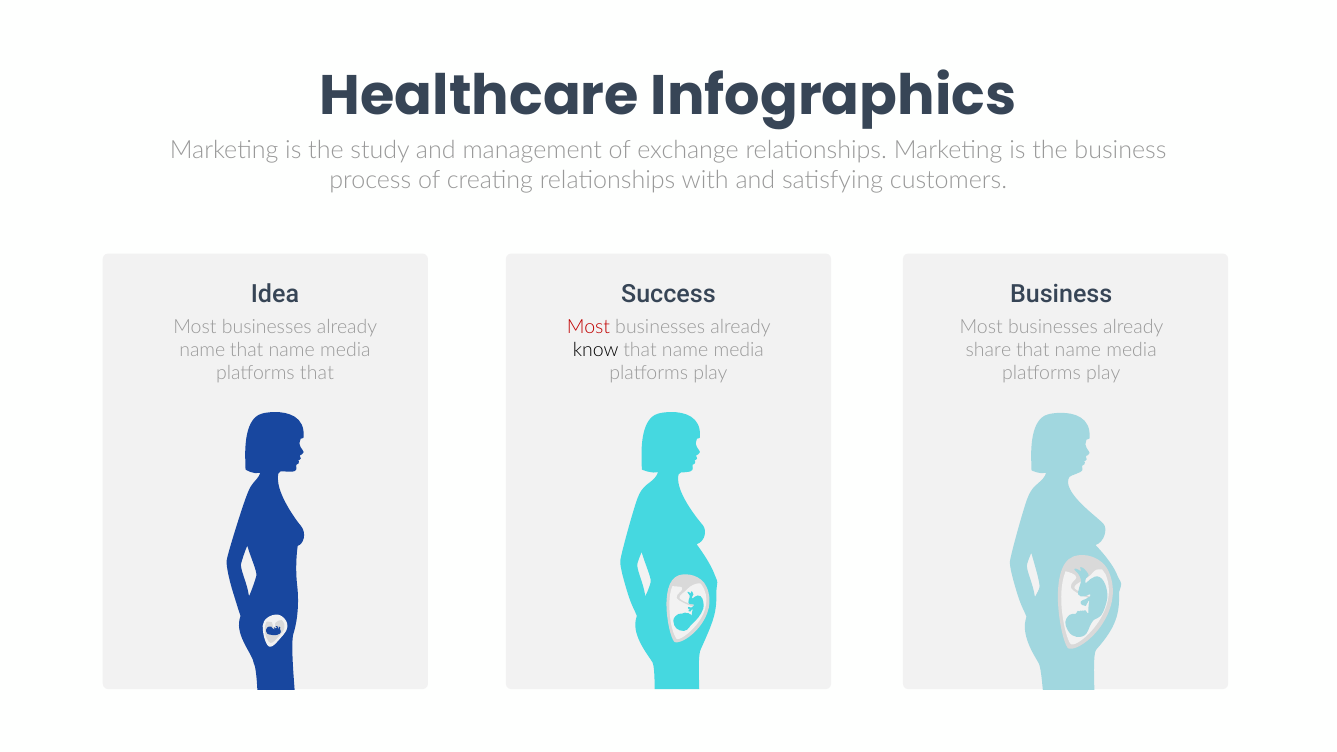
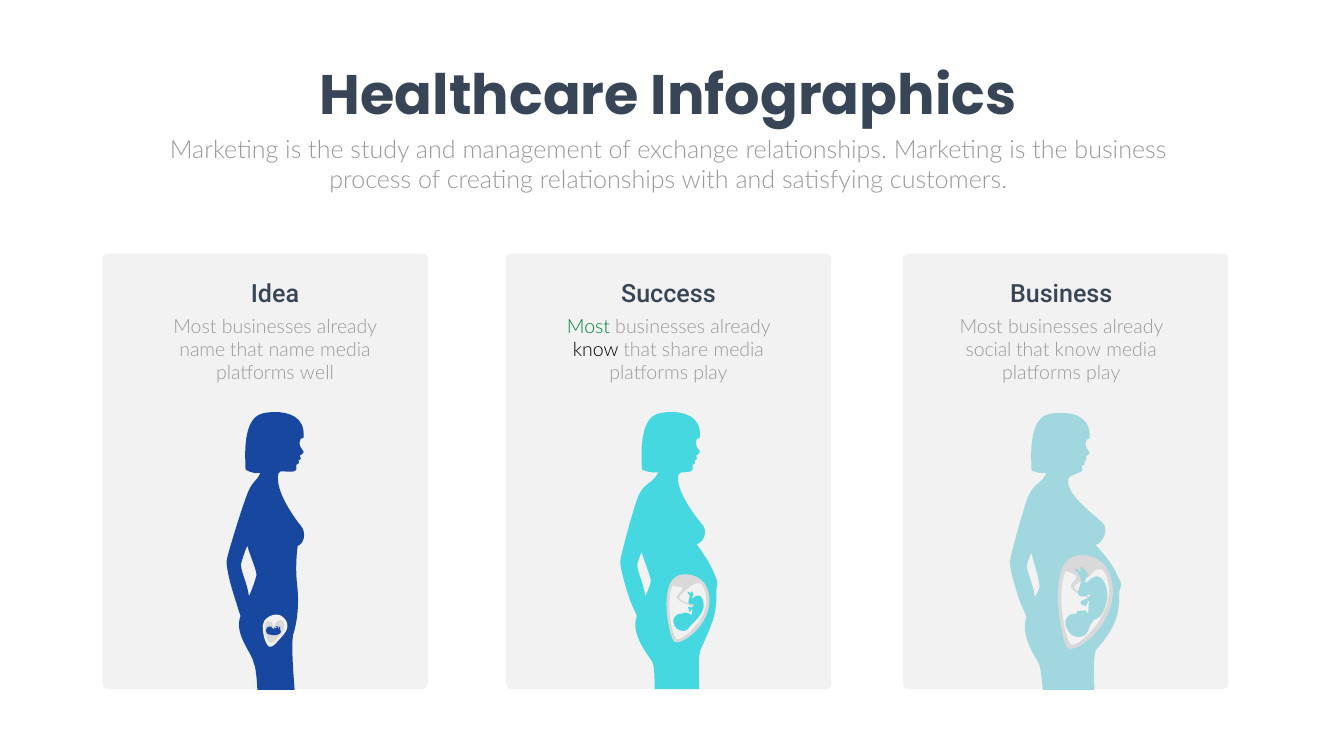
Most at (588, 327) colour: red -> green
name at (685, 350): name -> share
share: share -> social
name at (1078, 350): name -> know
platforms that: that -> well
